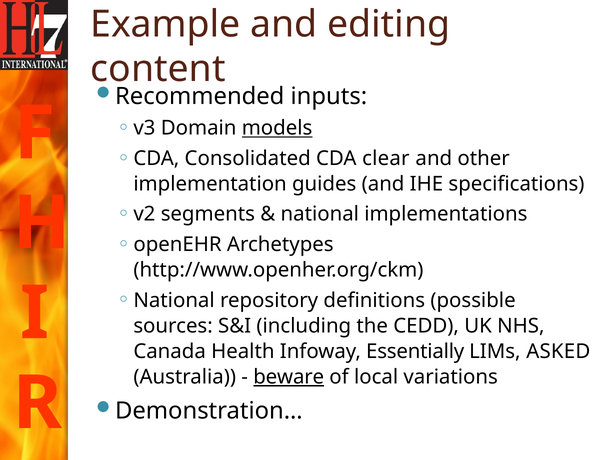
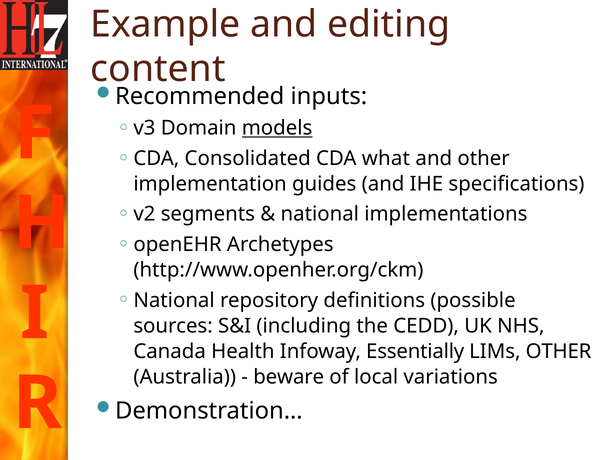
clear: clear -> what
LIMs ASKED: ASKED -> OTHER
beware underline: present -> none
